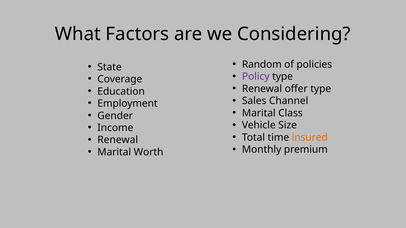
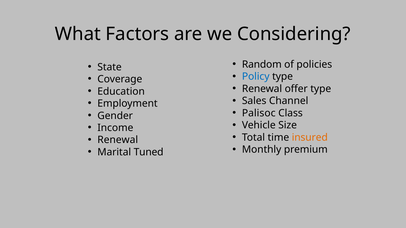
Policy colour: purple -> blue
Marital at (259, 113): Marital -> Palisoc
Worth: Worth -> Tuned
